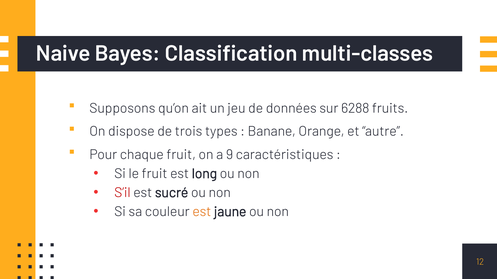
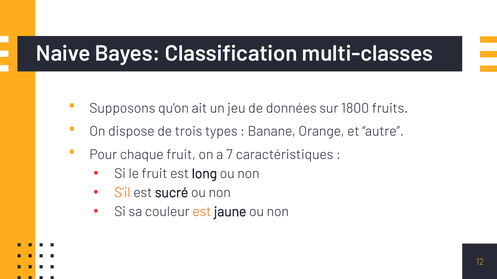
6288: 6288 -> 1800
9: 9 -> 7
S’il colour: red -> orange
